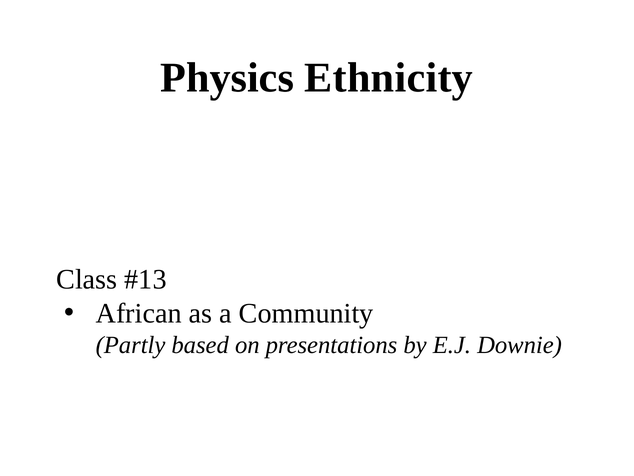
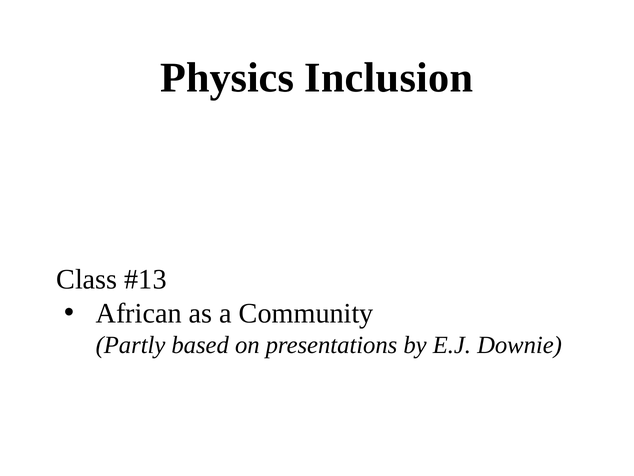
Ethnicity: Ethnicity -> Inclusion
